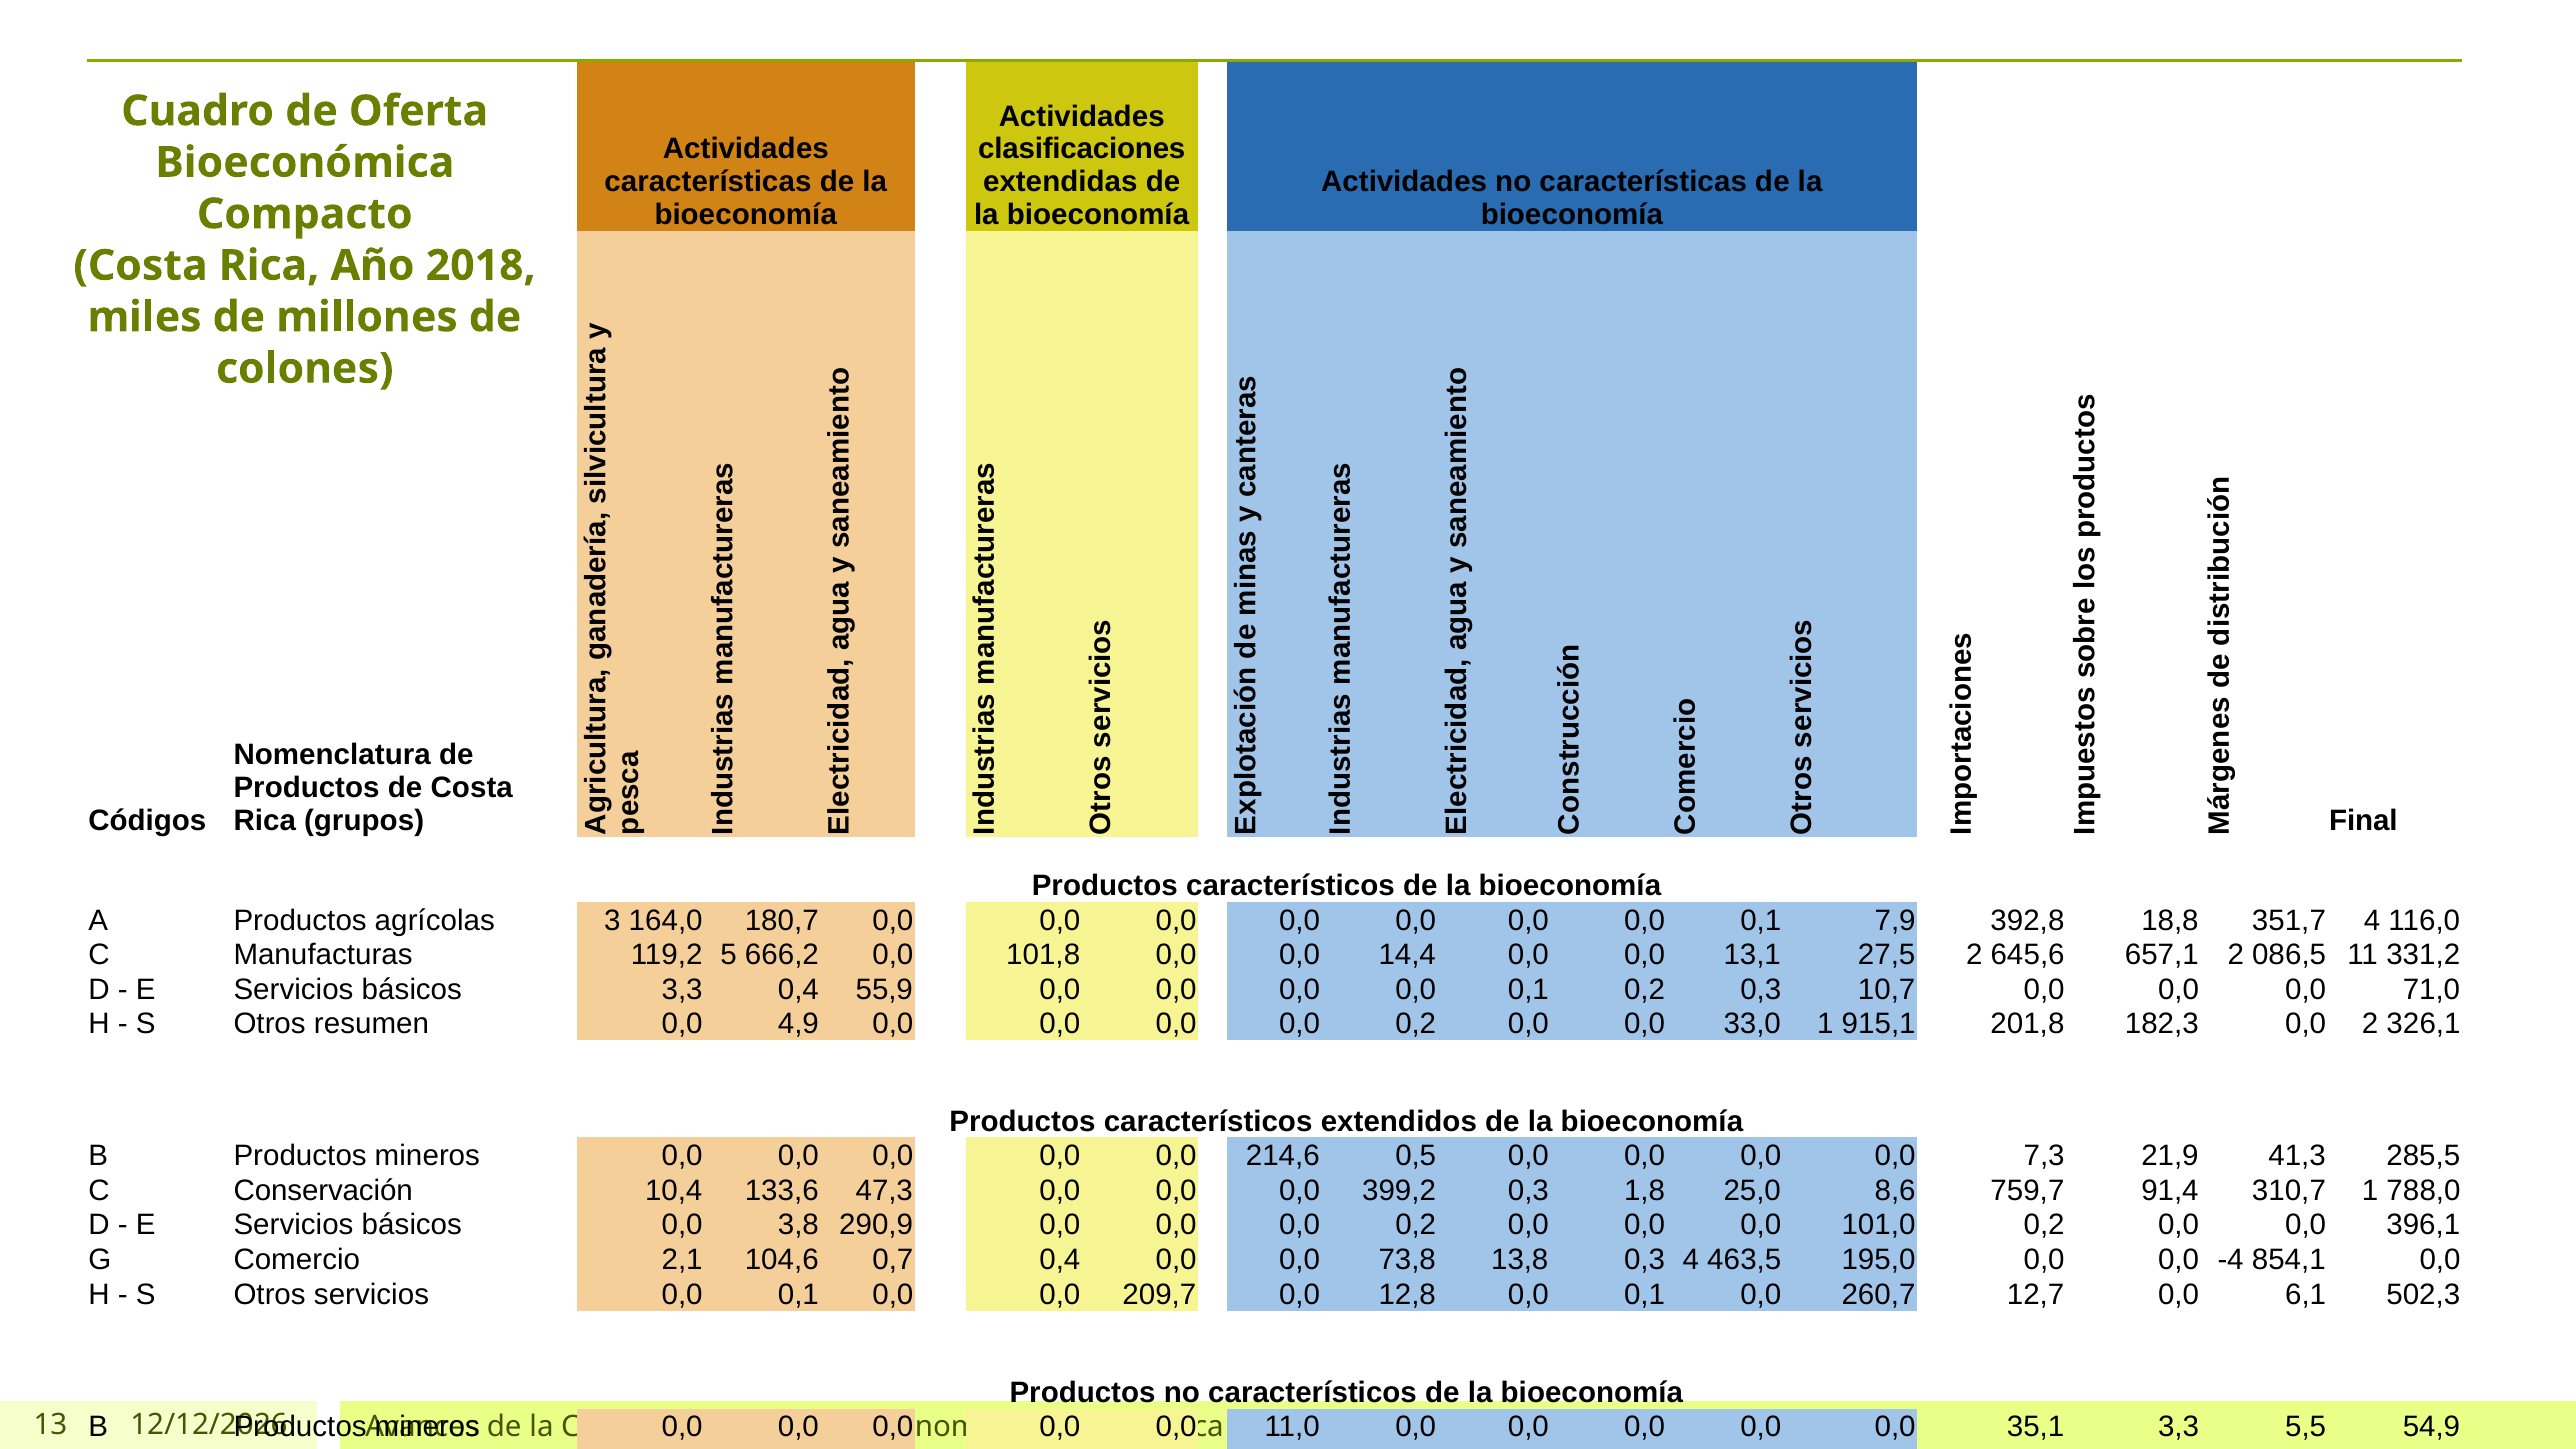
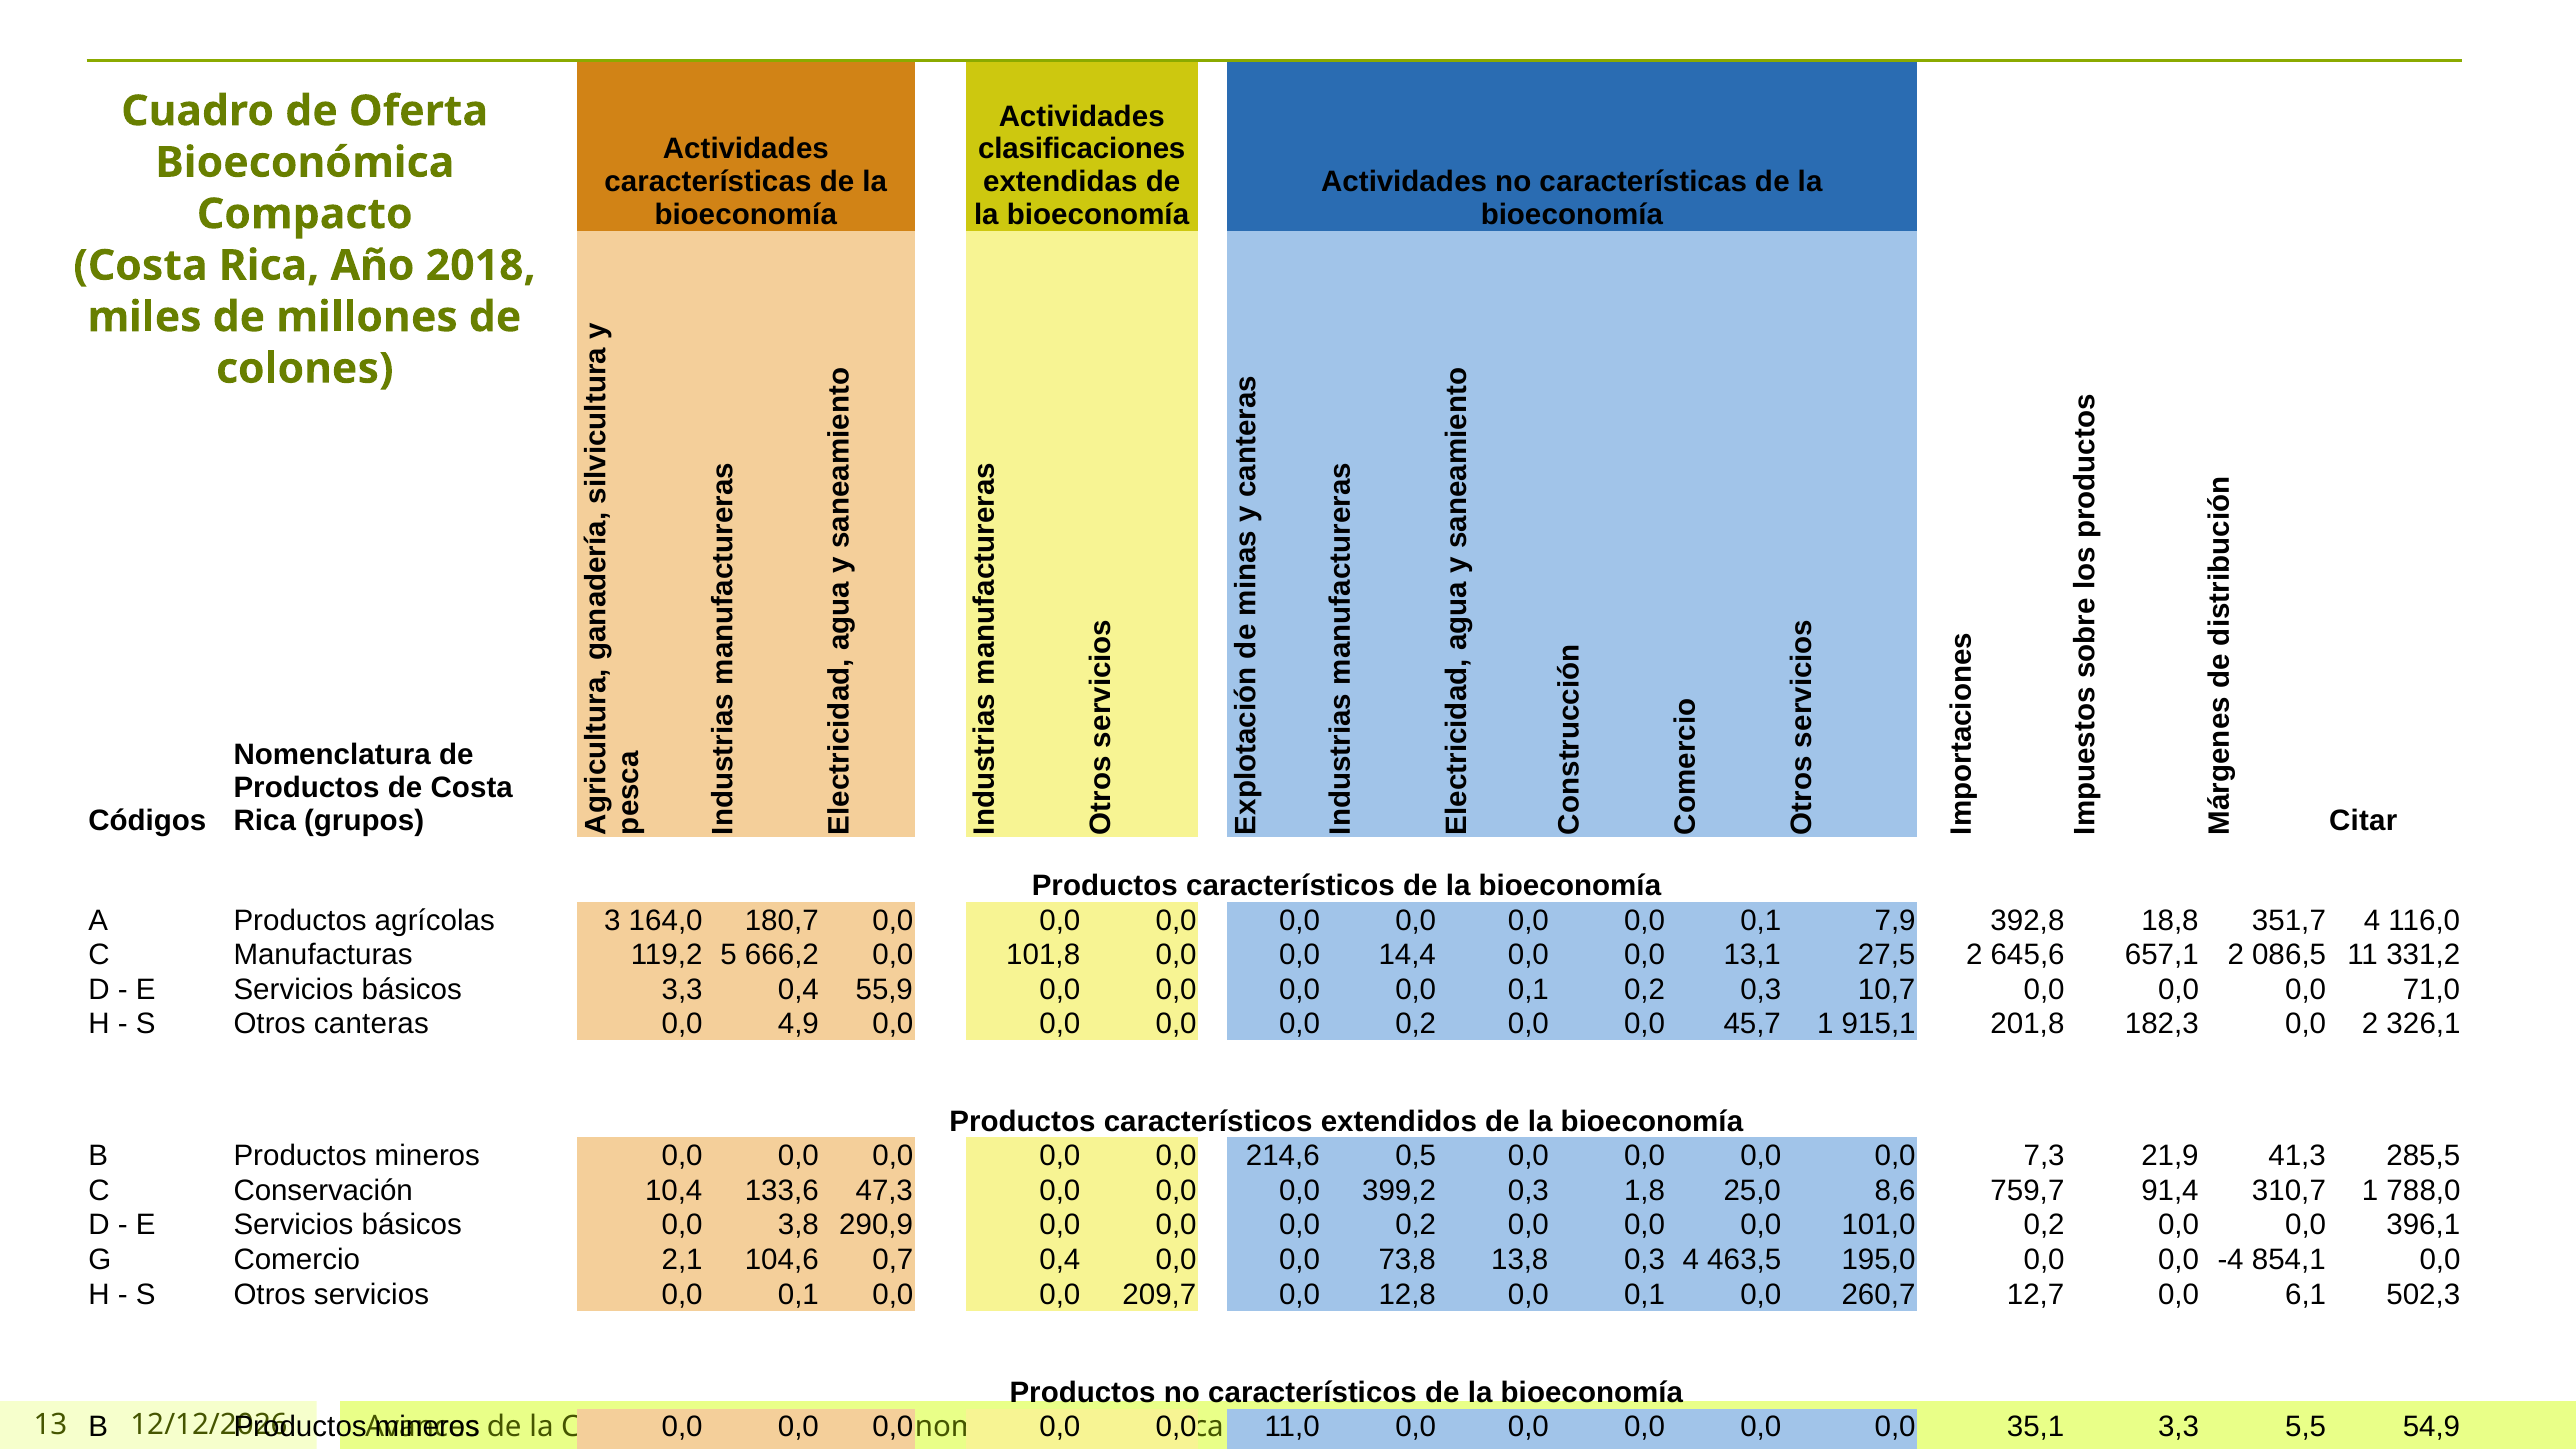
Final: Final -> Citar
resumen: resumen -> canteras
33,0: 33,0 -> 45,7
